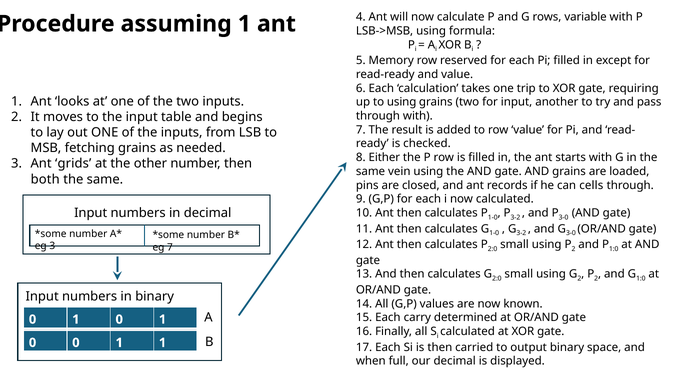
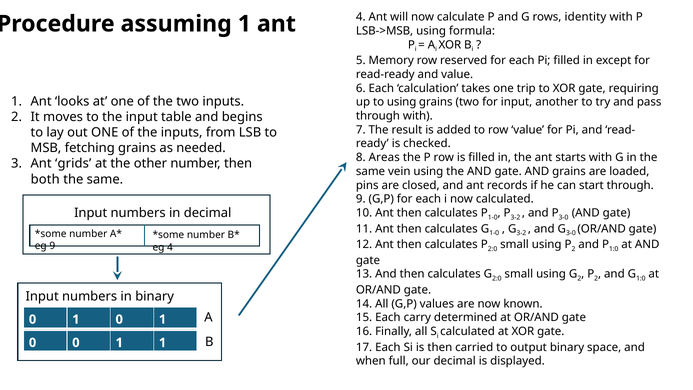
variable: variable -> identity
Either: Either -> Areas
cells: cells -> start
eg 3: 3 -> 9
eg 7: 7 -> 4
